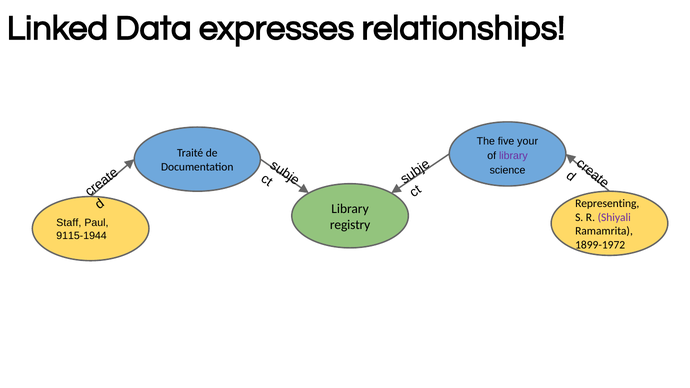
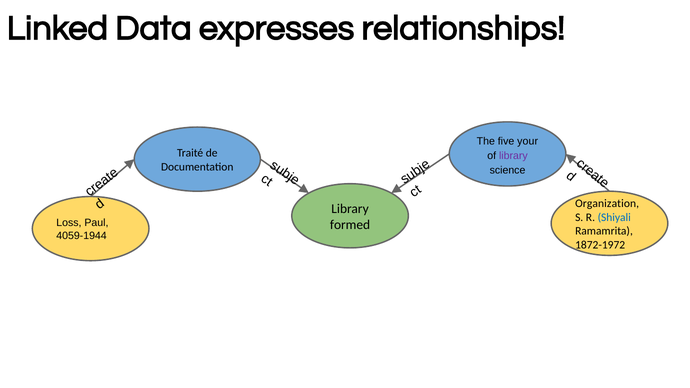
Representing: Representing -> Organization
Shiyali colour: purple -> blue
Staff: Staff -> Loss
registry: registry -> formed
9115-1944: 9115-1944 -> 4059-1944
1899-1972: 1899-1972 -> 1872-1972
